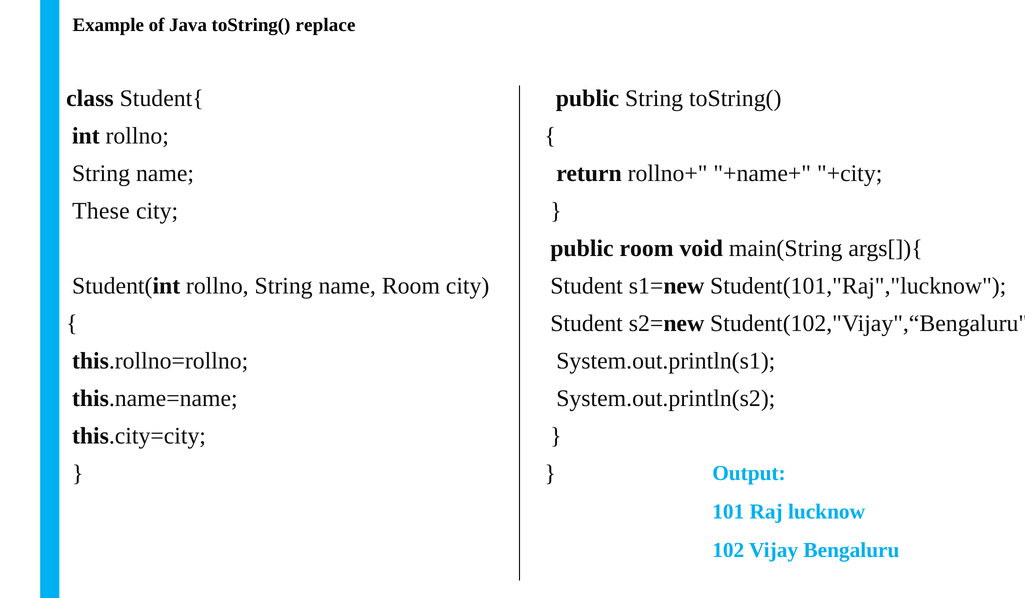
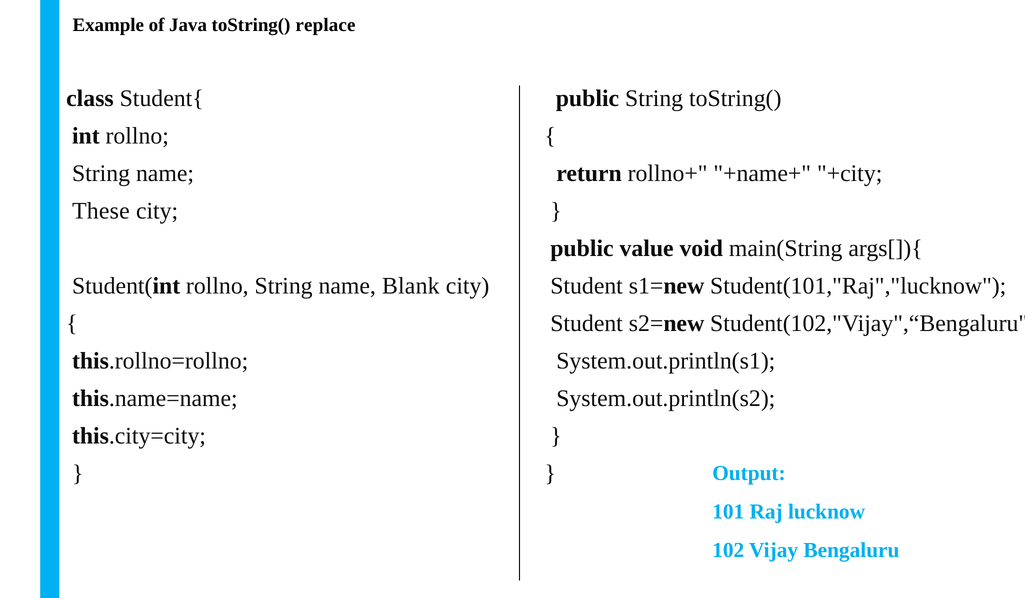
public room: room -> value
name Room: Room -> Blank
